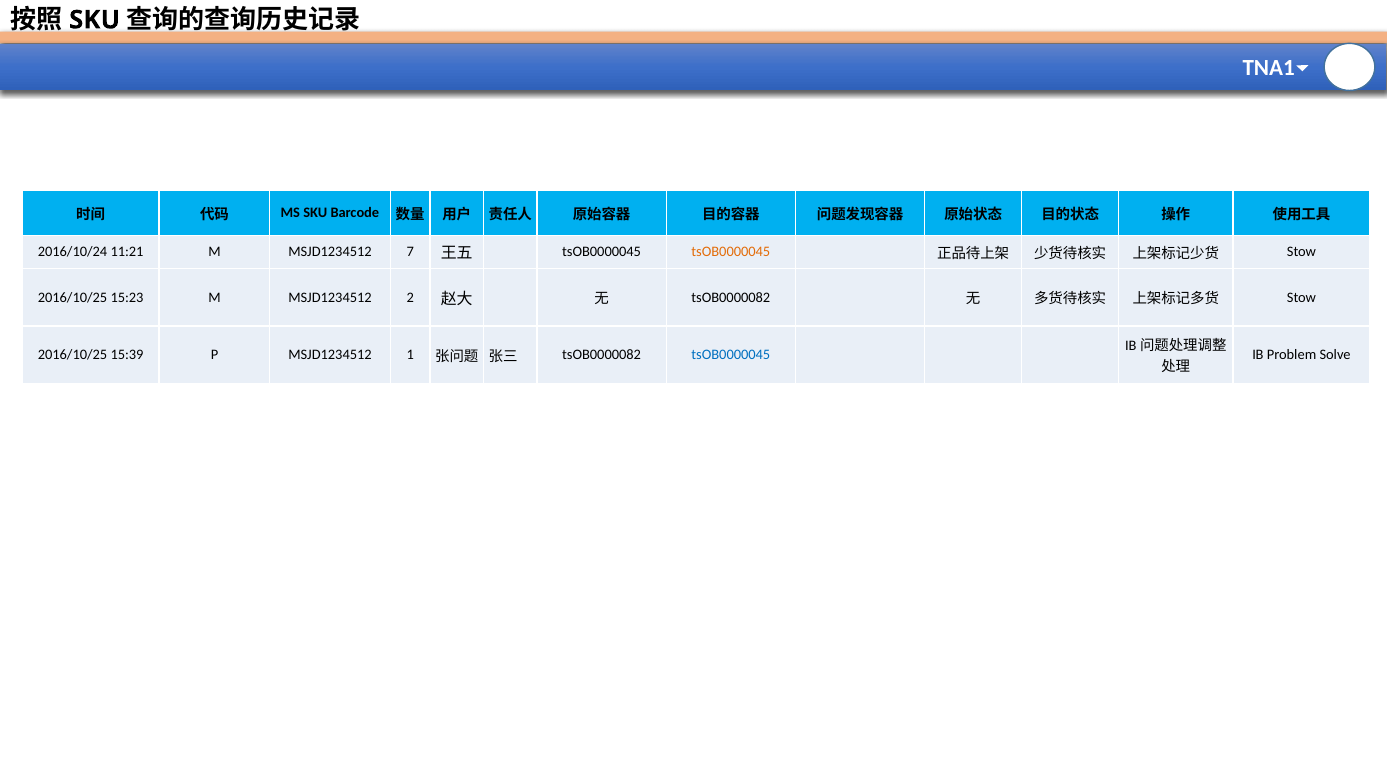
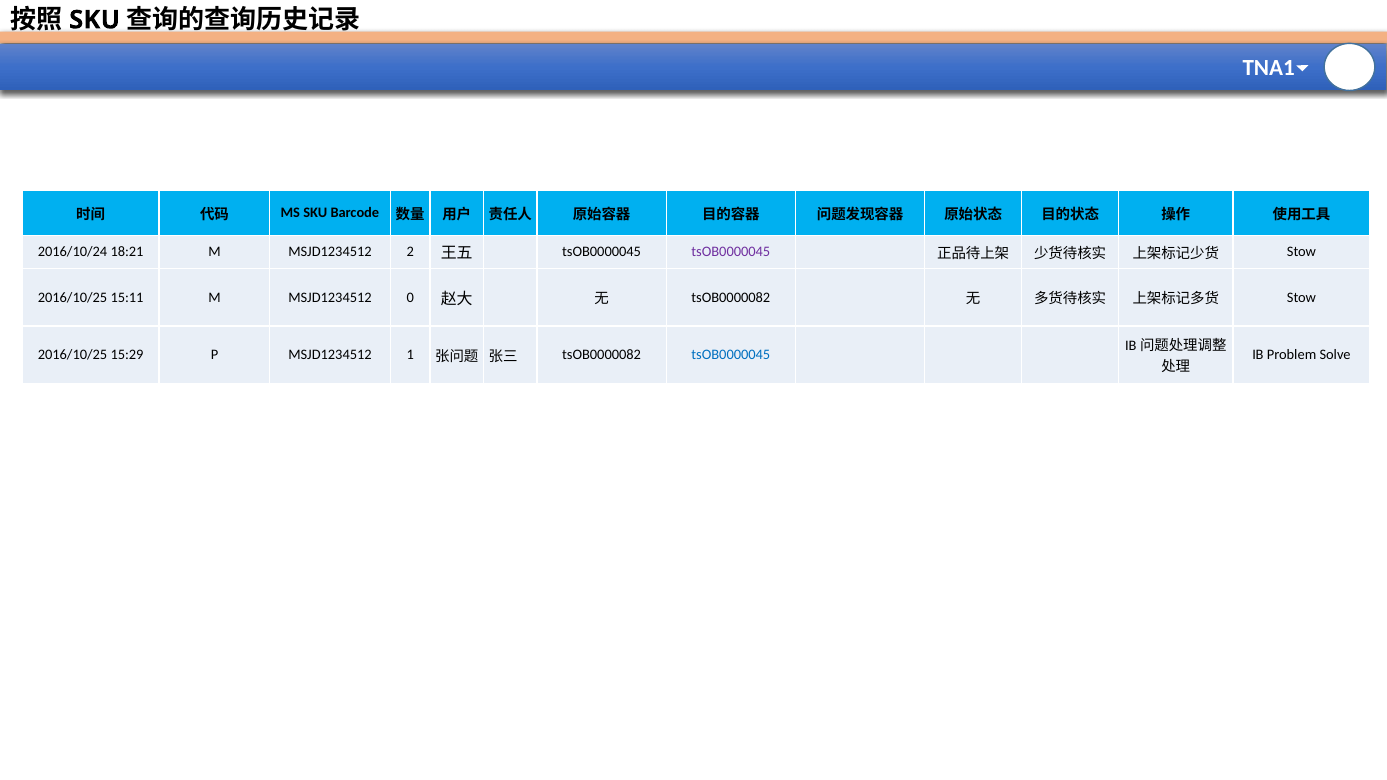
11:21: 11:21 -> 18:21
7: 7 -> 2
tsOB0000045 at (731, 252) colour: orange -> purple
15:23: 15:23 -> 15:11
2: 2 -> 0
15:39: 15:39 -> 15:29
